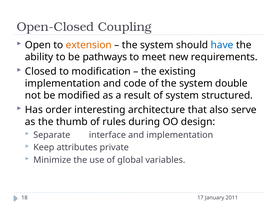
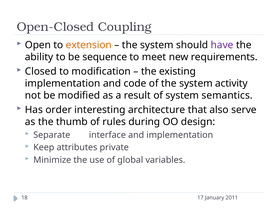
have colour: blue -> purple
pathways: pathways -> sequence
double: double -> activity
structured: structured -> semantics
